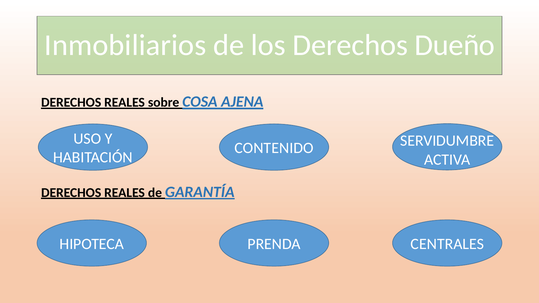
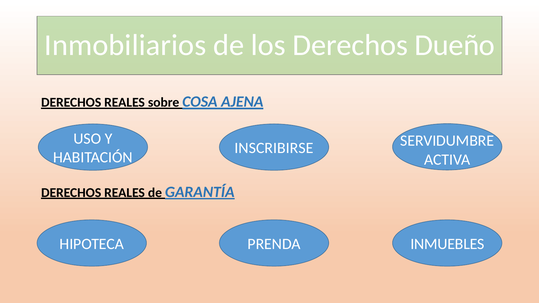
CONTENIDO: CONTENIDO -> INSCRIBIRSE
CENTRALES: CENTRALES -> INMUEBLES
